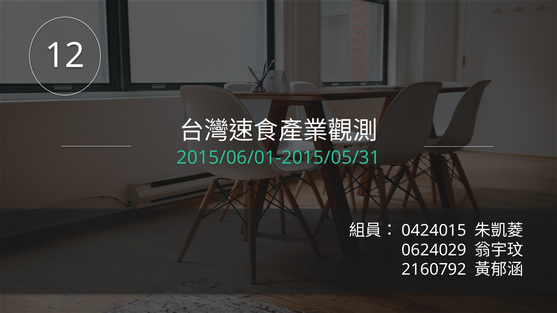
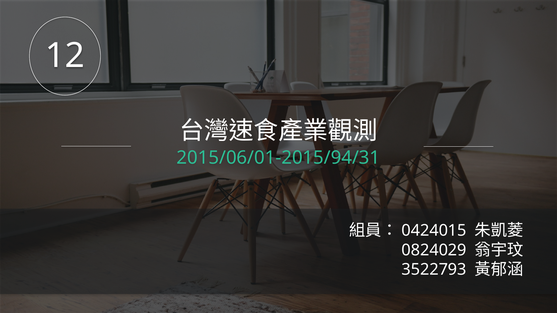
2015/06/01-2015/05/31: 2015/06/01-2015/05/31 -> 2015/06/01-2015/94/31
0624029: 0624029 -> 0824029
2160792: 2160792 -> 3522793
